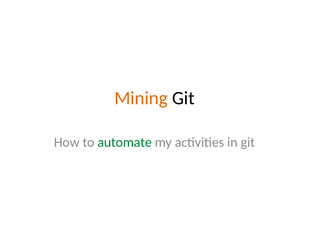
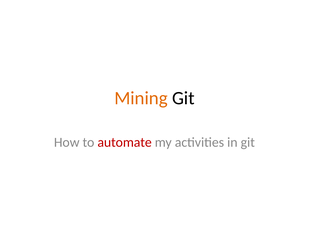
automate colour: green -> red
